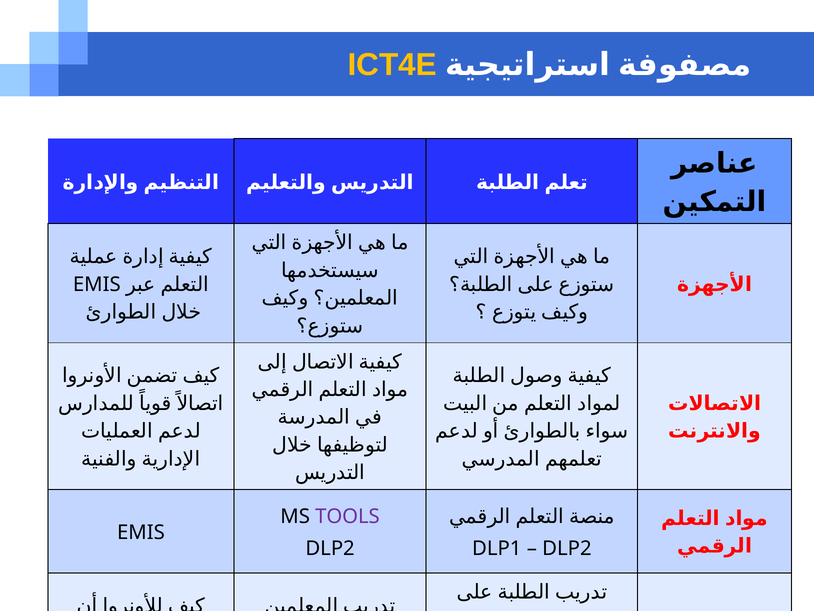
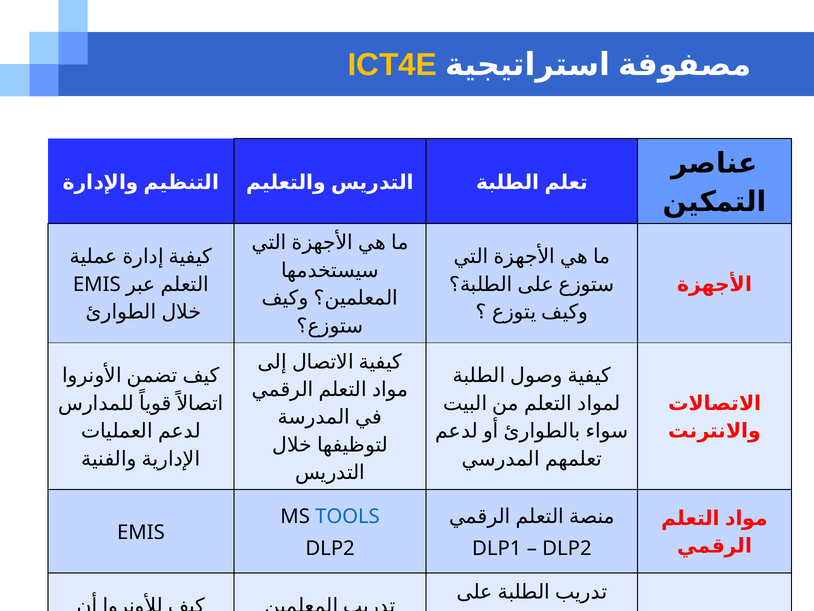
TOOLS colour: purple -> blue
